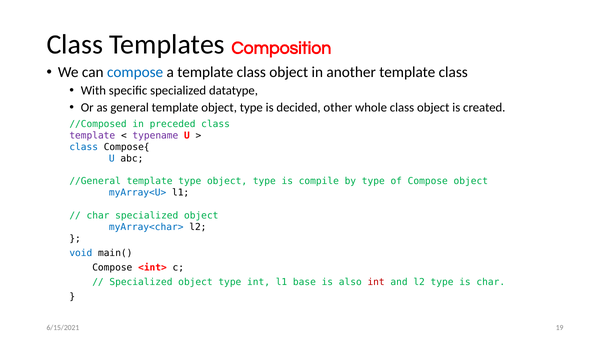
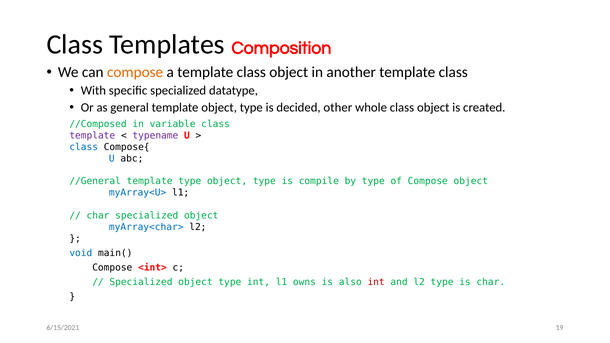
compose at (135, 72) colour: blue -> orange
preceded: preceded -> variable
base: base -> owns
